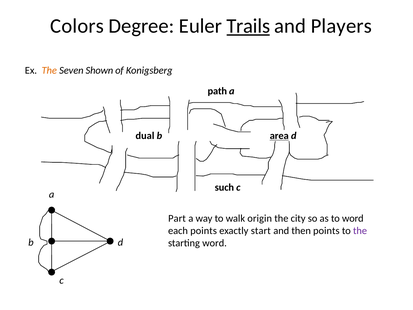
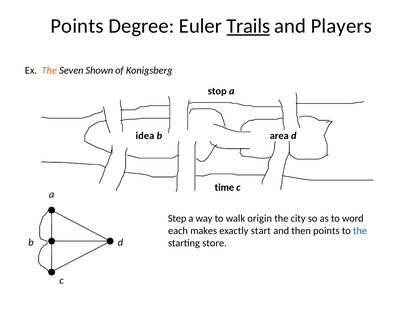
Colors at (77, 26): Colors -> Points
path: path -> stop
dual: dual -> idea
area underline: present -> none
such: such -> time
Part: Part -> Step
each points: points -> makes
the at (360, 231) colour: purple -> blue
starting word: word -> store
